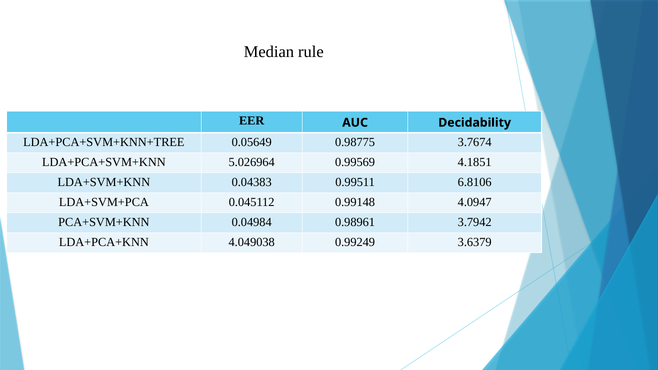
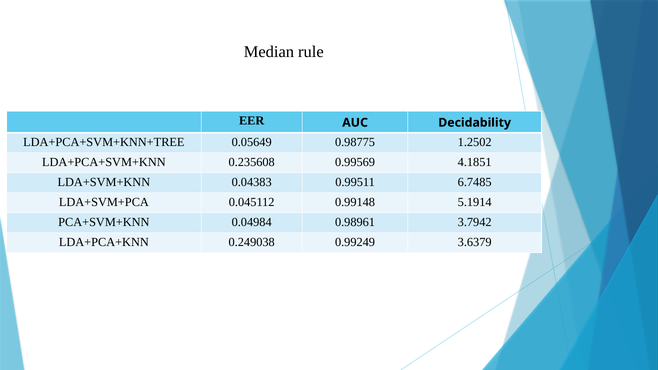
3.7674: 3.7674 -> 1.2502
5.026964: 5.026964 -> 0.235608
6.8106: 6.8106 -> 6.7485
4.0947: 4.0947 -> 5.1914
4.049038: 4.049038 -> 0.249038
